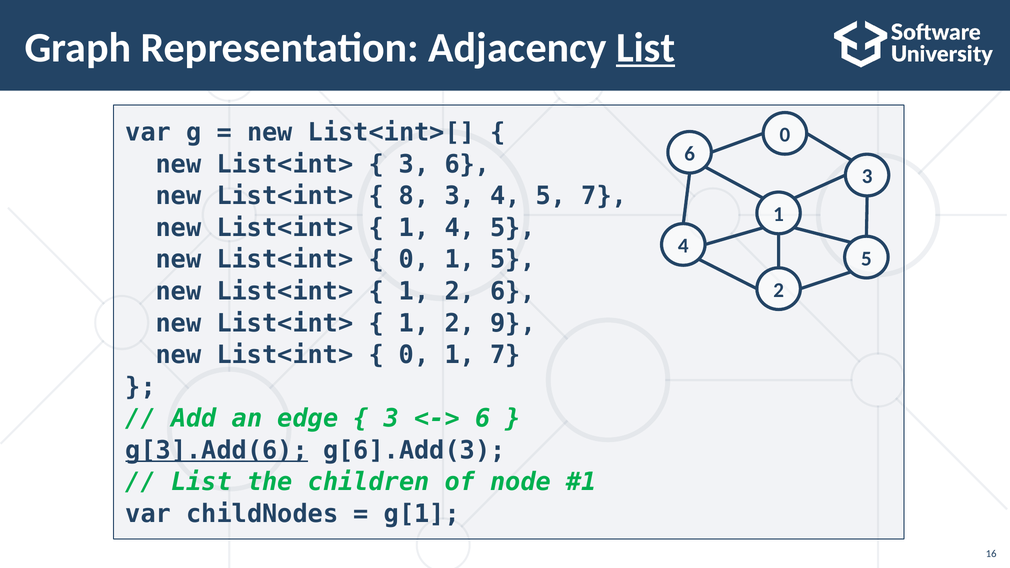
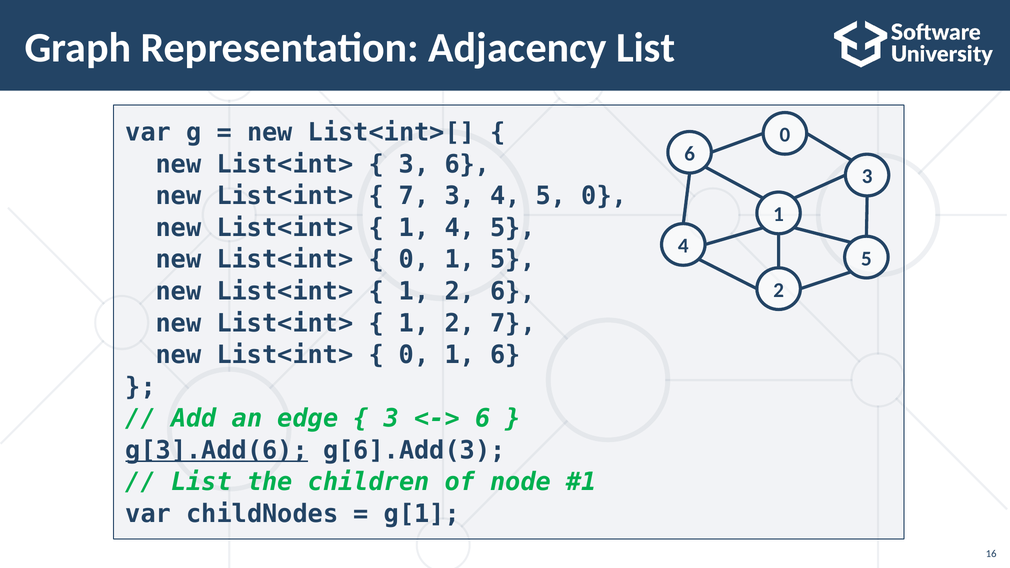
List at (646, 48) underline: present -> none
8 at (414, 196): 8 -> 7
5 7: 7 -> 0
2 9: 9 -> 7
1 7: 7 -> 6
